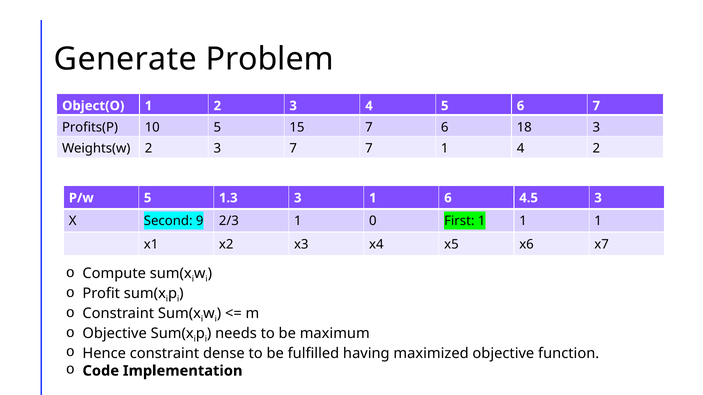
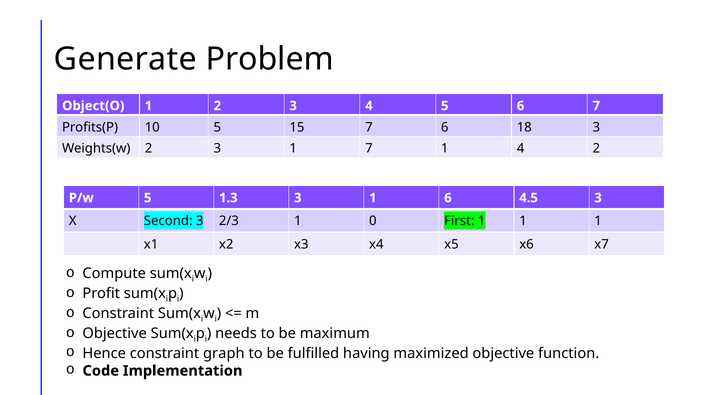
2 3 7: 7 -> 1
Second 9: 9 -> 3
dense: dense -> graph
